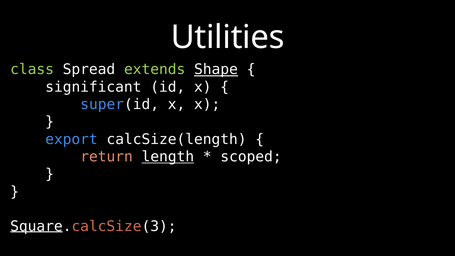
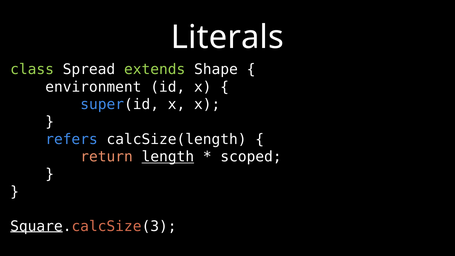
Utilities: Utilities -> Literals
Shape underline: present -> none
significant: significant -> environment
export: export -> refers
